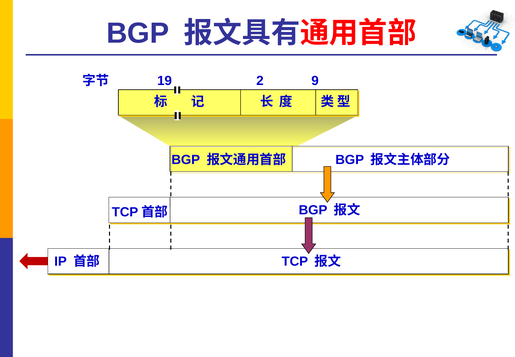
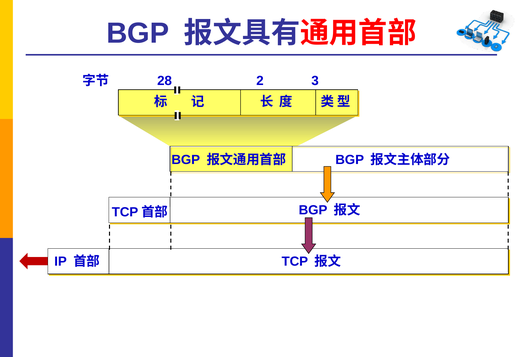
19: 19 -> 28
9: 9 -> 3
